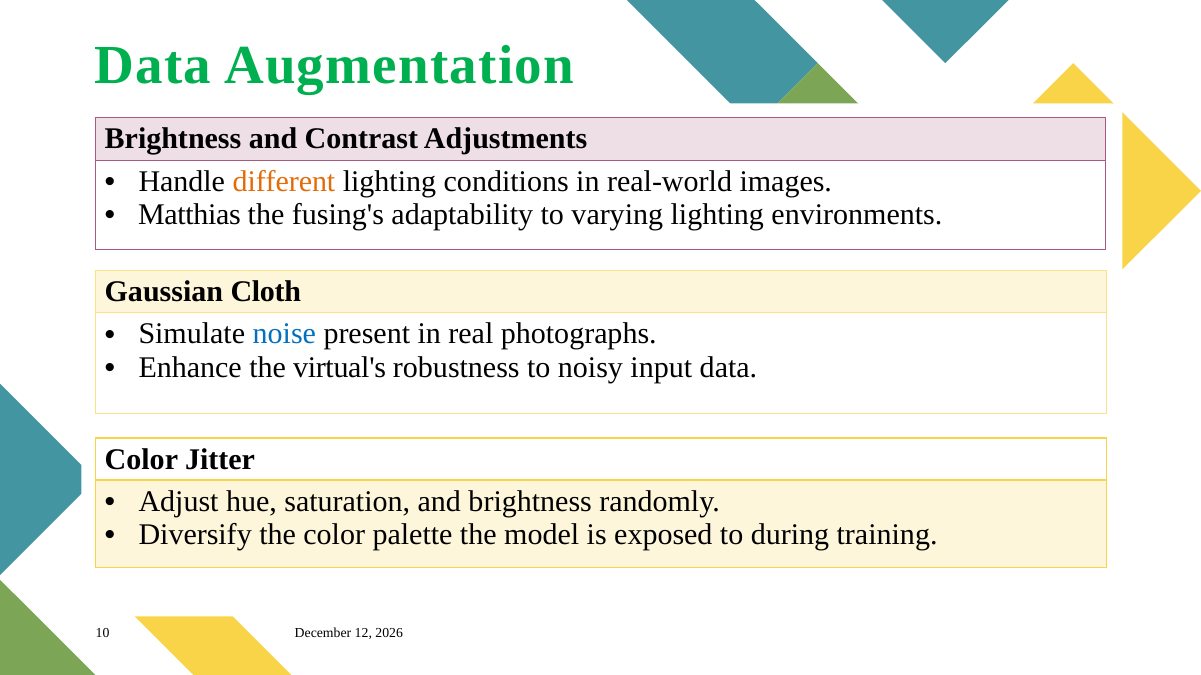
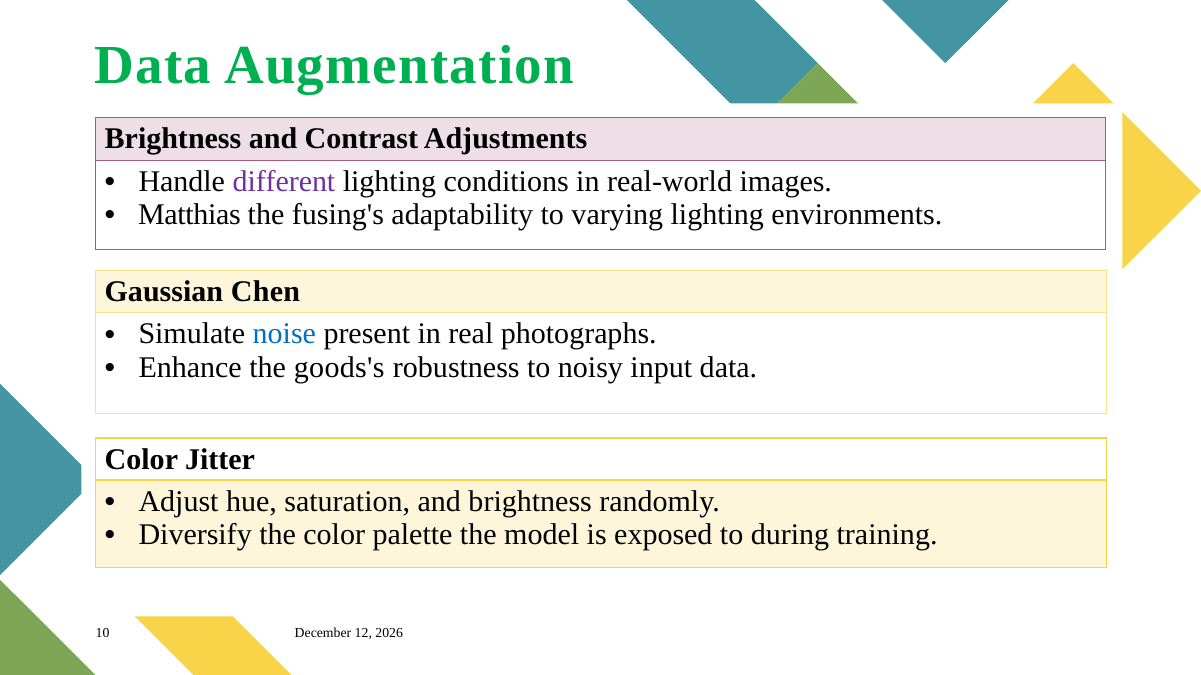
different colour: orange -> purple
Cloth: Cloth -> Chen
virtual's: virtual's -> goods's
